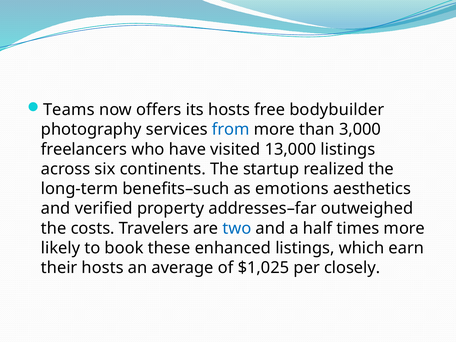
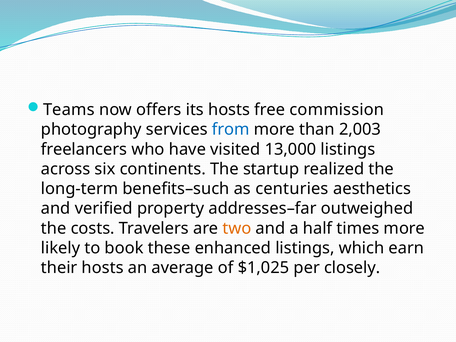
bodybuilder: bodybuilder -> commission
3,000: 3,000 -> 2,003
emotions: emotions -> centuries
two colour: blue -> orange
